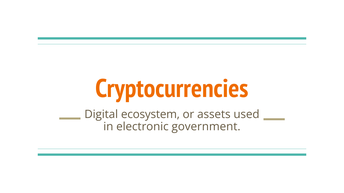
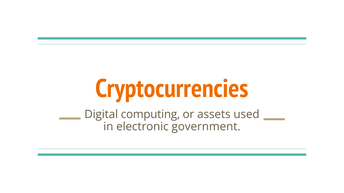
ecosystem: ecosystem -> computing
